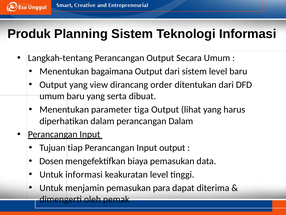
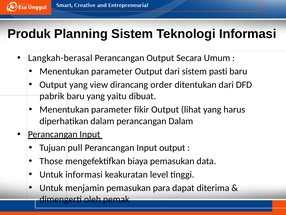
Langkah-tentang: Langkah-tentang -> Langkah-berasal
bagaimana at (112, 71): bagaimana -> parameter
sistem level: level -> pasti
umum at (52, 96): umum -> pabrik
serta: serta -> yaitu
tiga: tiga -> fikir
tiap: tiap -> pull
Dosen: Dosen -> Those
